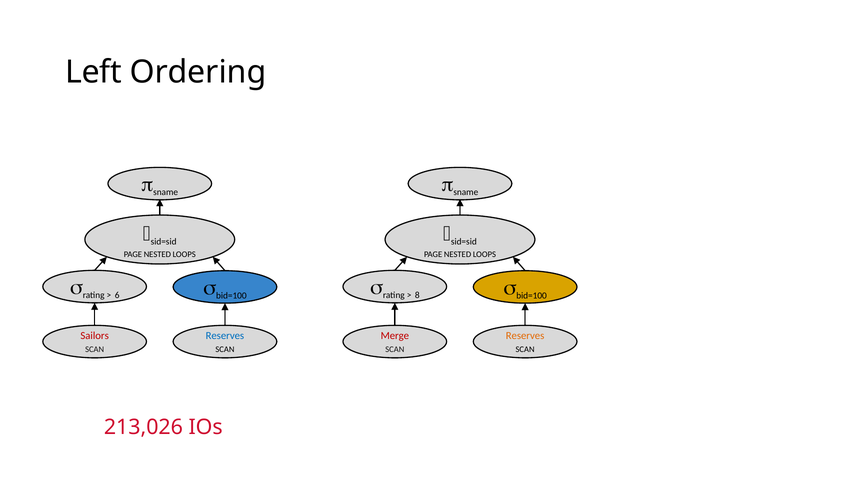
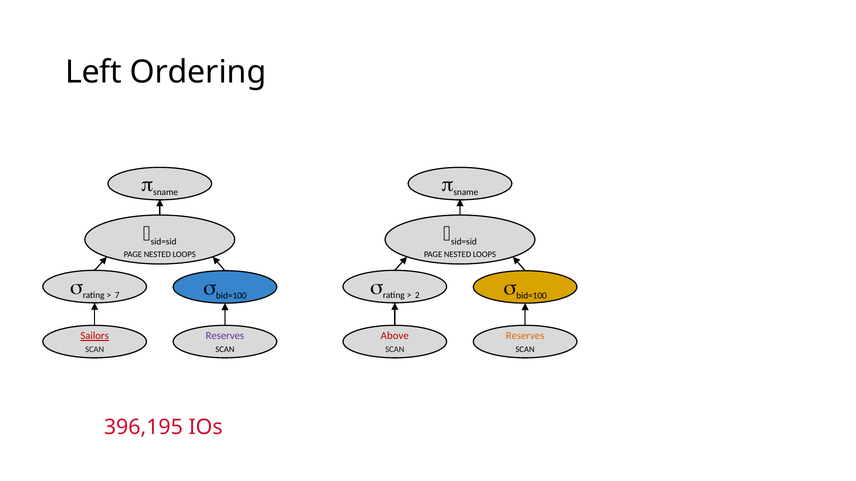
6: 6 -> 7
8: 8 -> 2
Sailors underline: none -> present
Reserves at (225, 336) colour: blue -> purple
Merge: Merge -> Above
213,026: 213,026 -> 396,195
